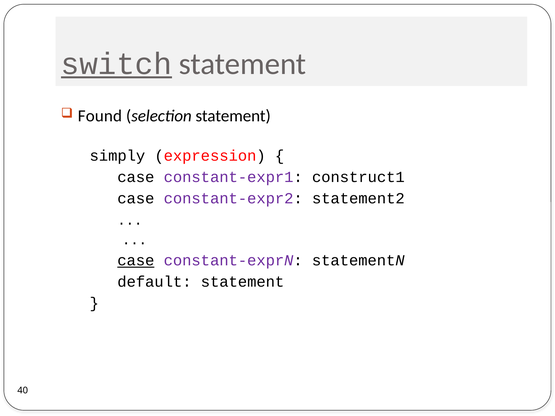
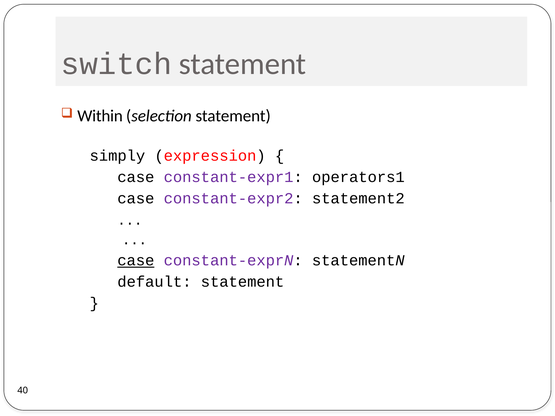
switch underline: present -> none
Found: Found -> Within
construct1: construct1 -> operators1
